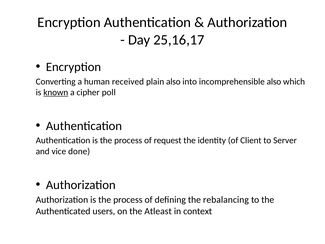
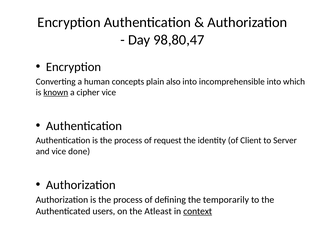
25,16,17: 25,16,17 -> 98,80,47
received: received -> concepts
incomprehensible also: also -> into
cipher poll: poll -> vice
rebalancing: rebalancing -> temporarily
context underline: none -> present
